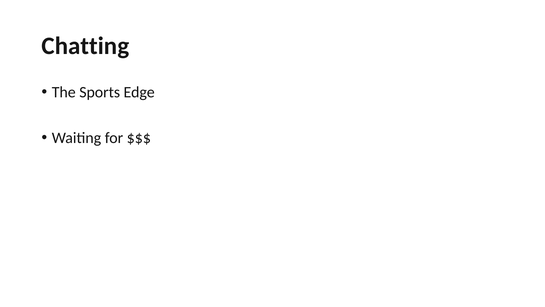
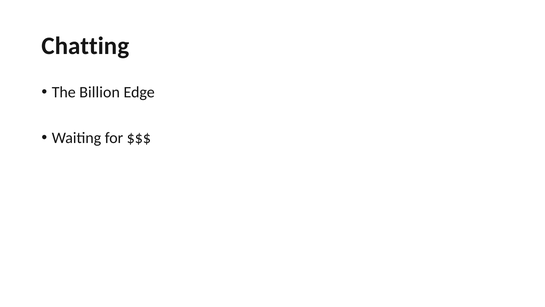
Sports: Sports -> Billion
